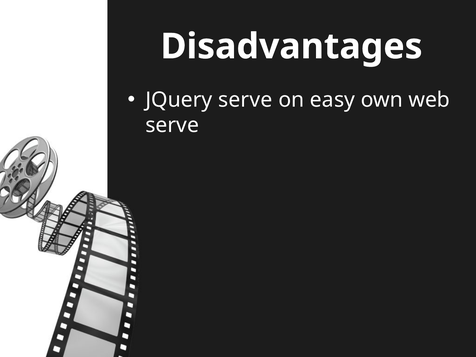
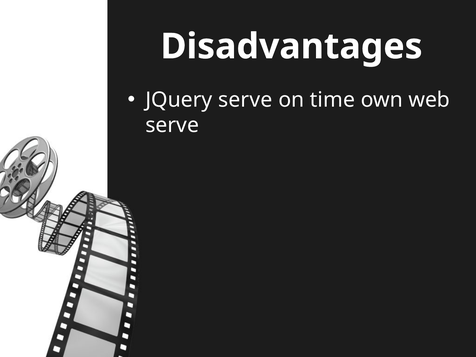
easy: easy -> time
